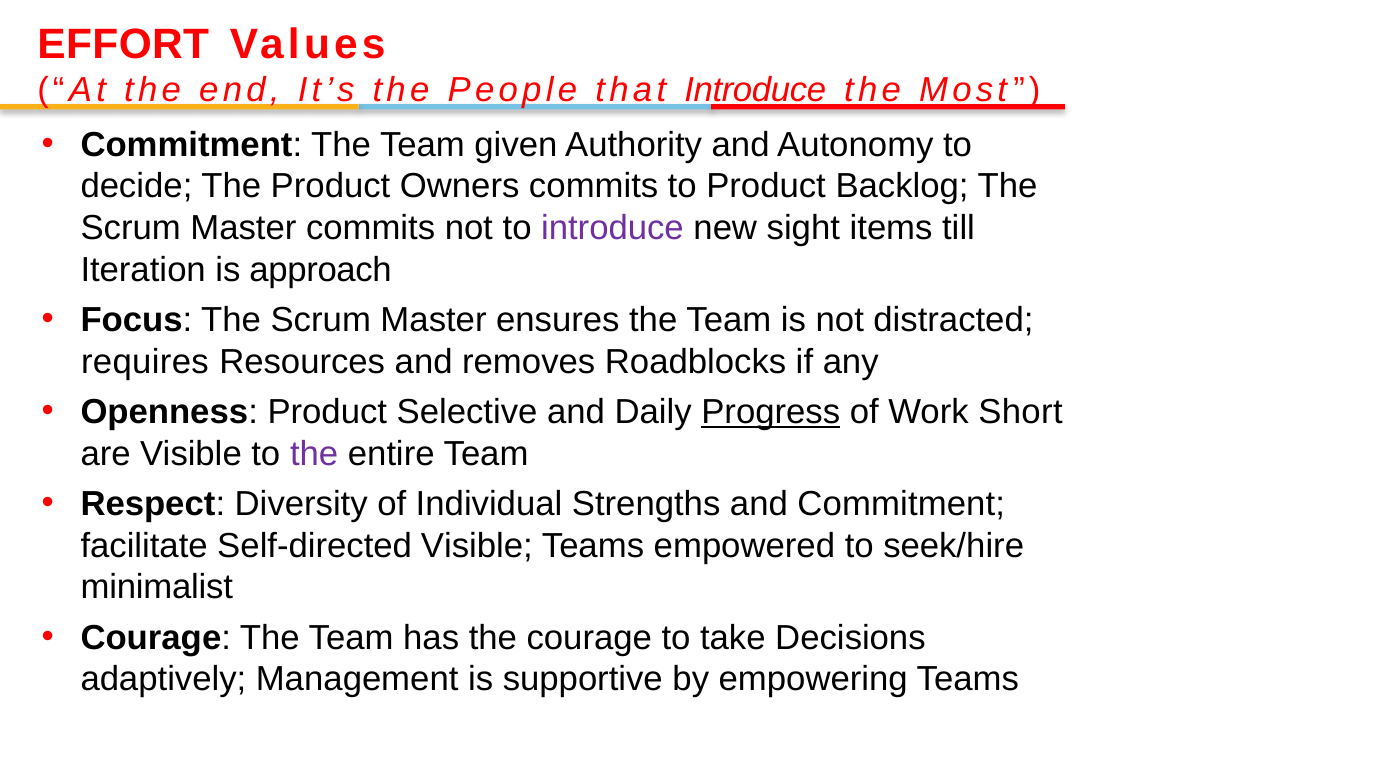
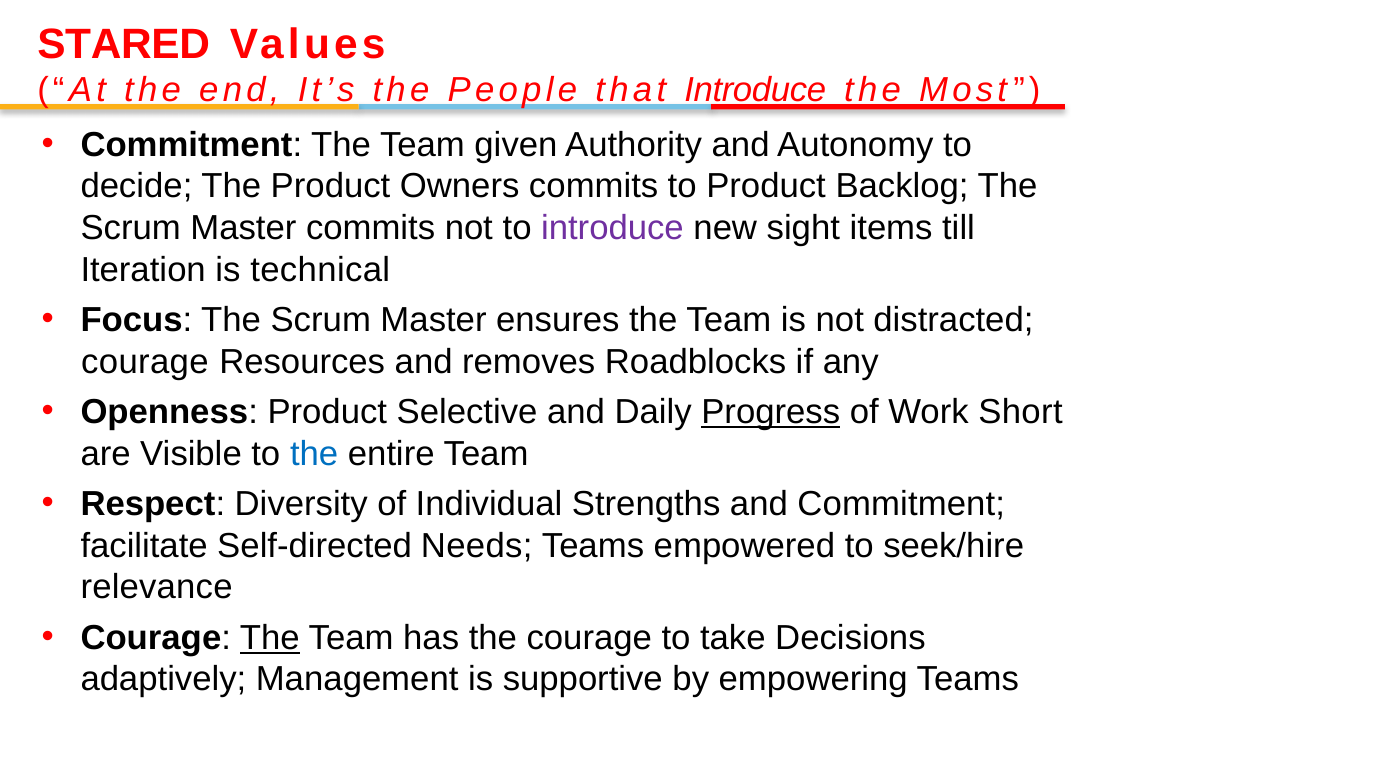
EFFORT: EFFORT -> STARED
approach: approach -> technical
requires at (145, 362): requires -> courage
the at (314, 454) colour: purple -> blue
Self-directed Visible: Visible -> Needs
minimalist: minimalist -> relevance
The at (270, 638) underline: none -> present
